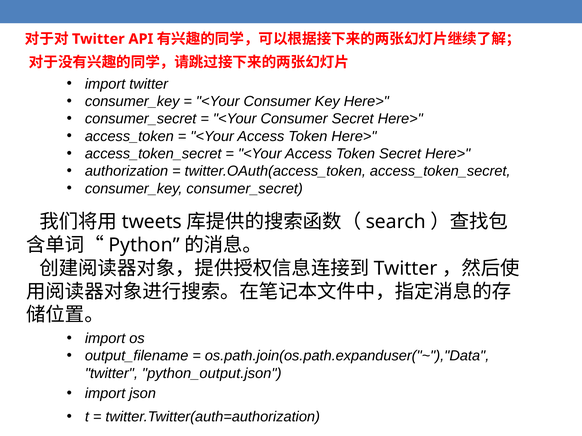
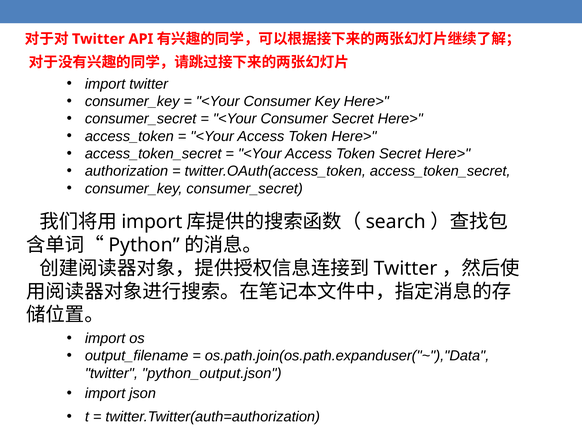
tweets at (152, 222): tweets -> import
